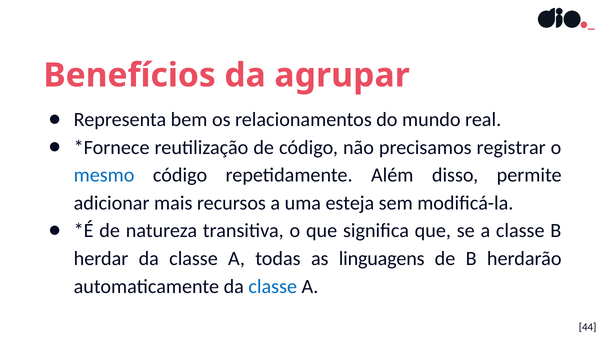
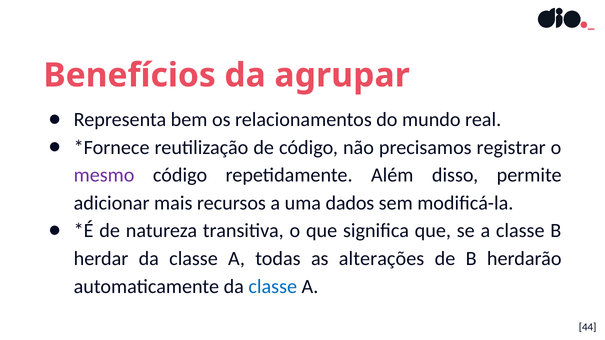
mesmo colour: blue -> purple
esteja: esteja -> dados
linguagens: linguagens -> alterações
